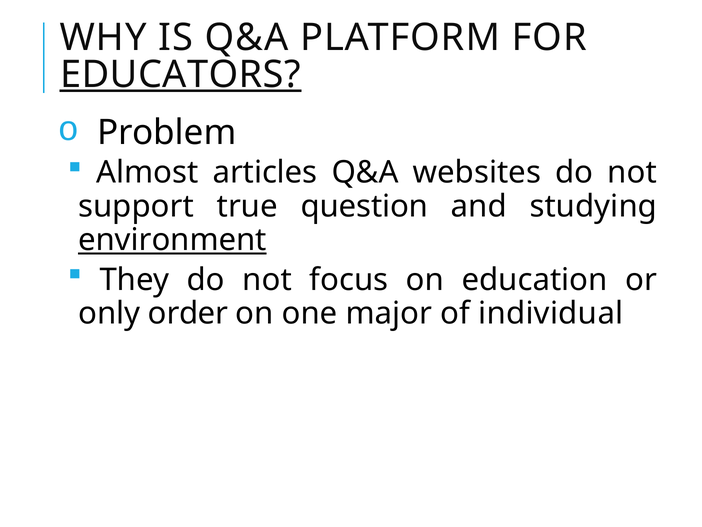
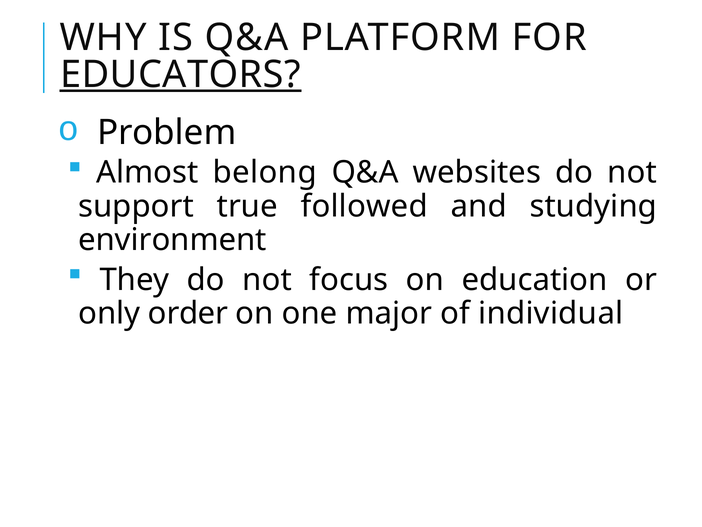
articles: articles -> belong
question: question -> followed
environment underline: present -> none
